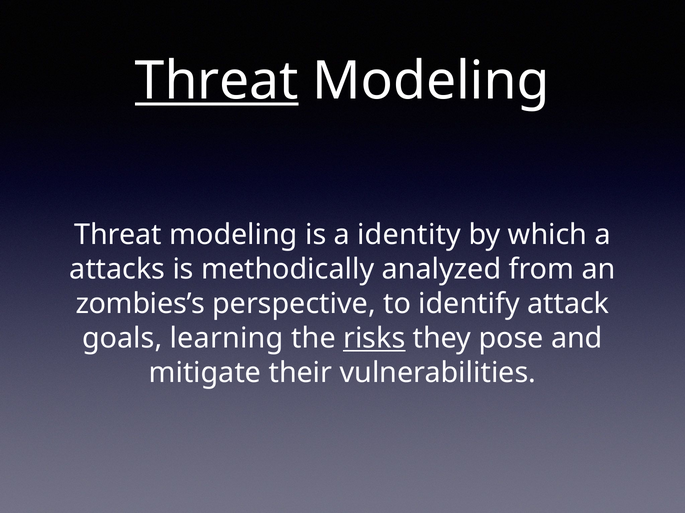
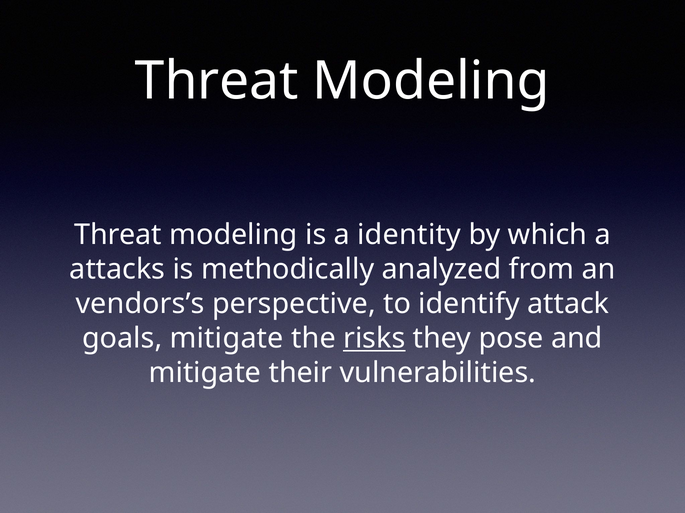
Threat at (217, 81) underline: present -> none
zombies’s: zombies’s -> vendors’s
goals learning: learning -> mitigate
